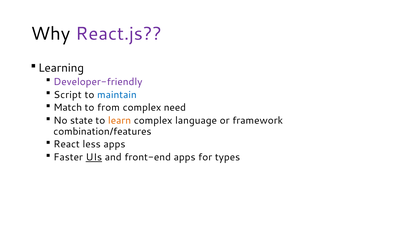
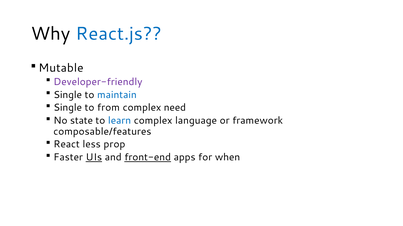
React.js colour: purple -> blue
Learning: Learning -> Mutable
Script at (68, 95): Script -> Single
Match at (68, 108): Match -> Single
learn colour: orange -> blue
combination/features: combination/features -> composable/features
less apps: apps -> prop
front-end underline: none -> present
types: types -> when
